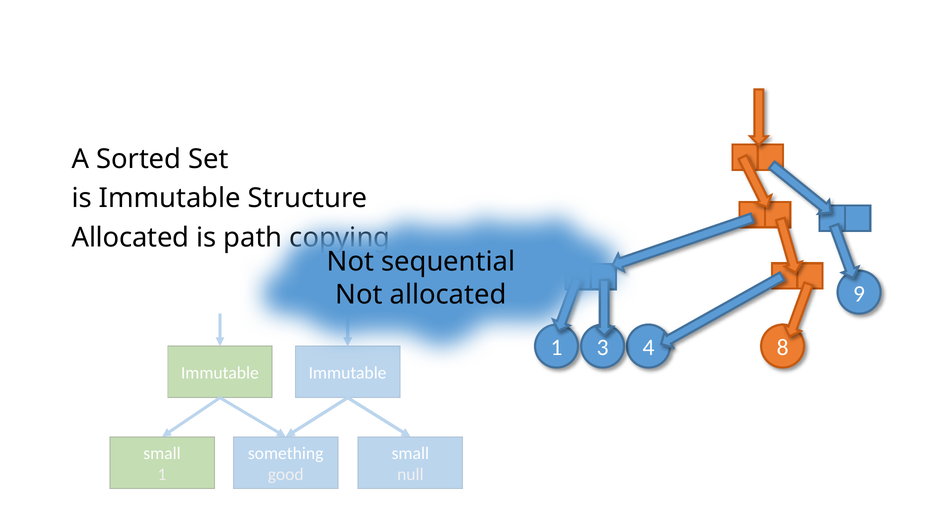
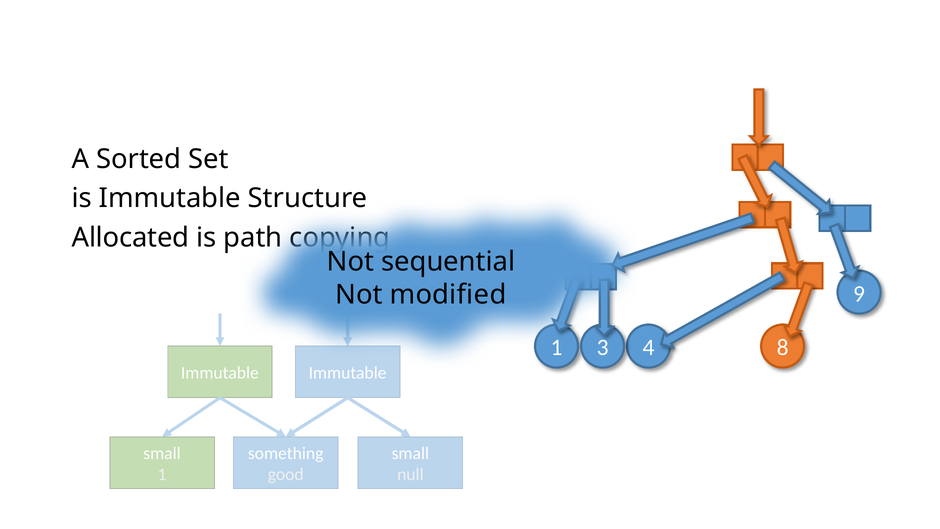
Not allocated: allocated -> modified
